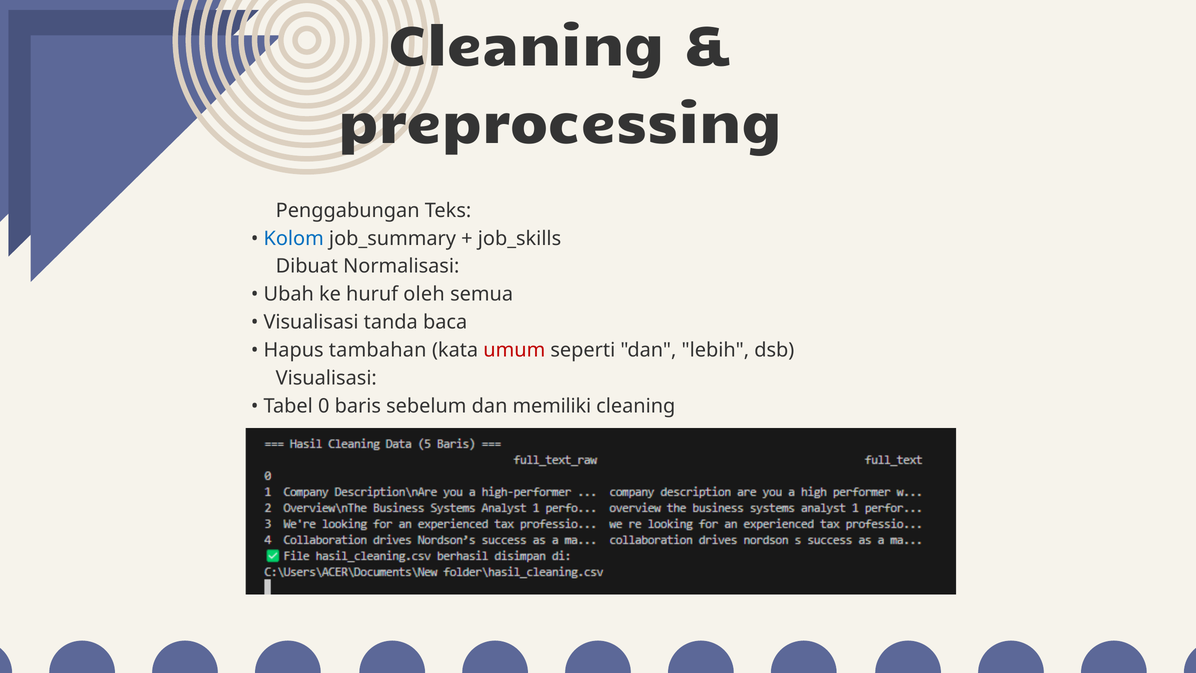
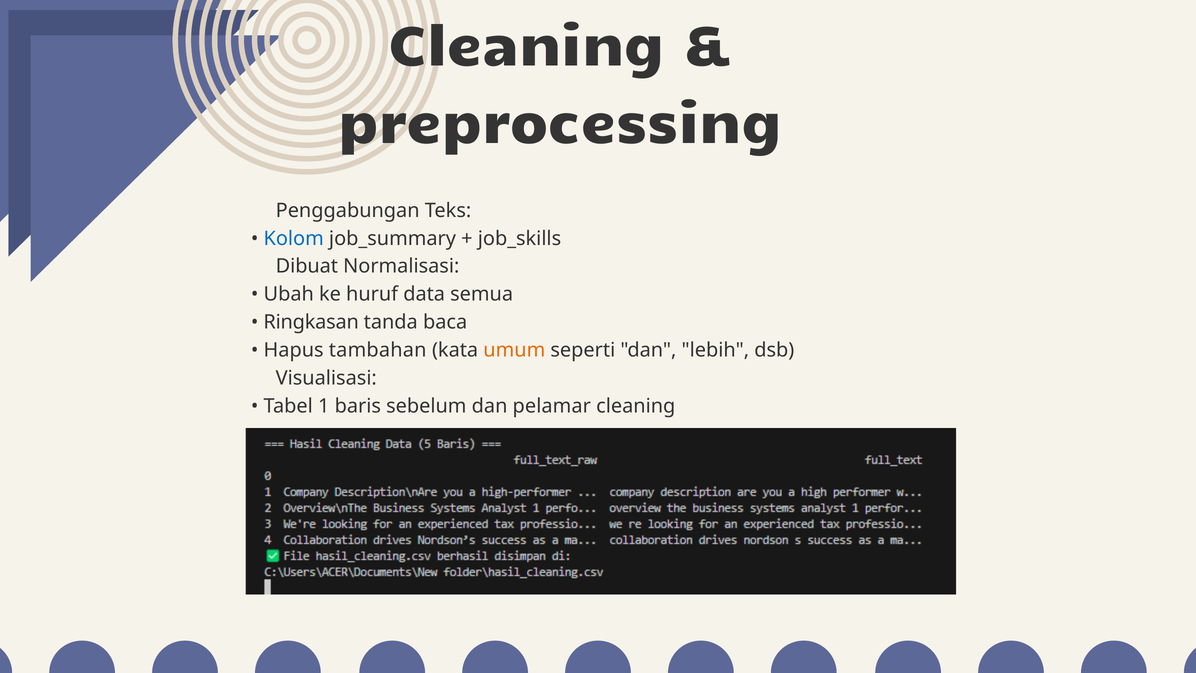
oleh: oleh -> data
Visualisasi at (311, 322): Visualisasi -> Ringkasan
umum colour: red -> orange
0: 0 -> 1
memiliki: memiliki -> pelamar
